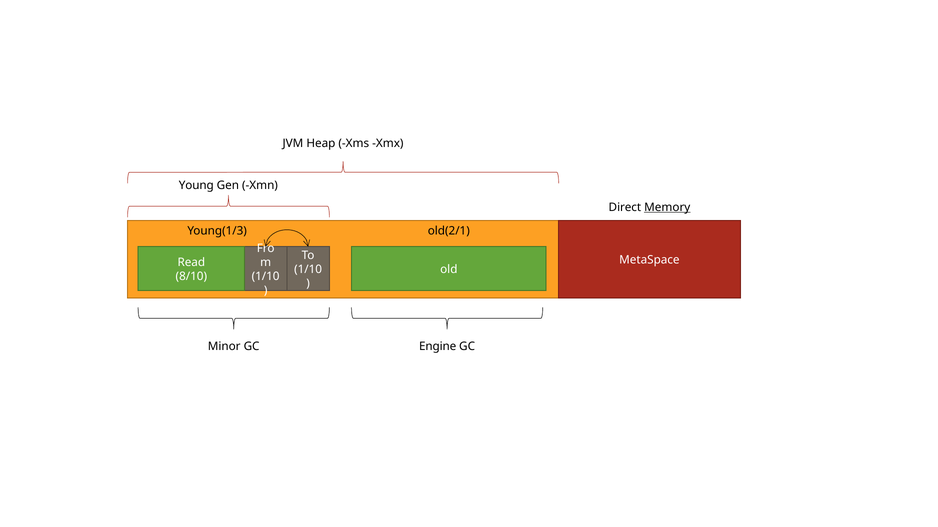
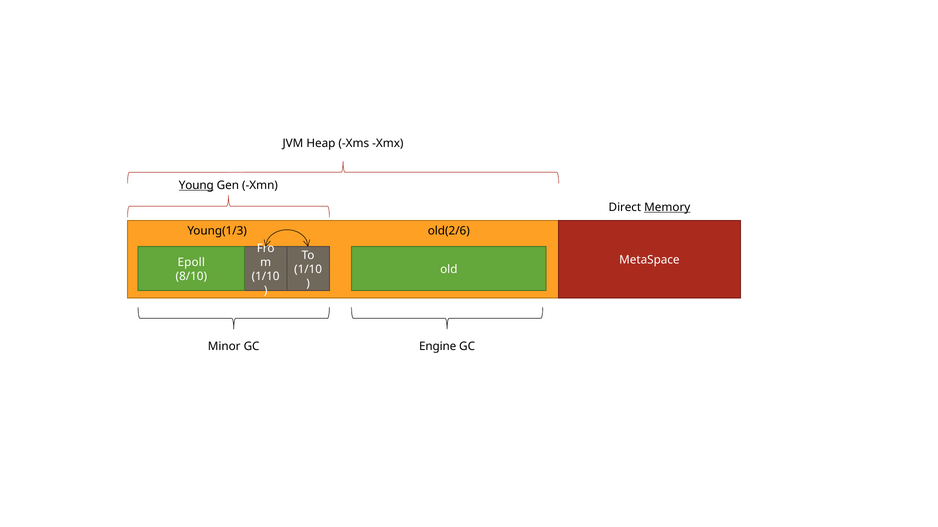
Young underline: none -> present
old(2/1: old(2/1 -> old(2/6
Read: Read -> Epoll
